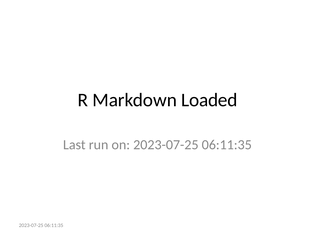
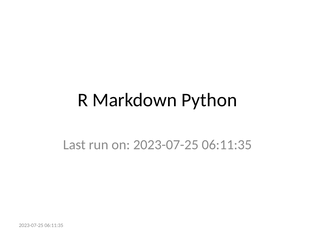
Loaded: Loaded -> Python
